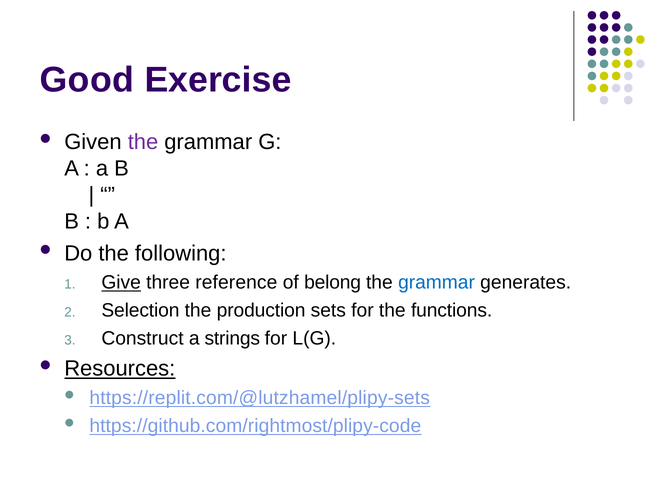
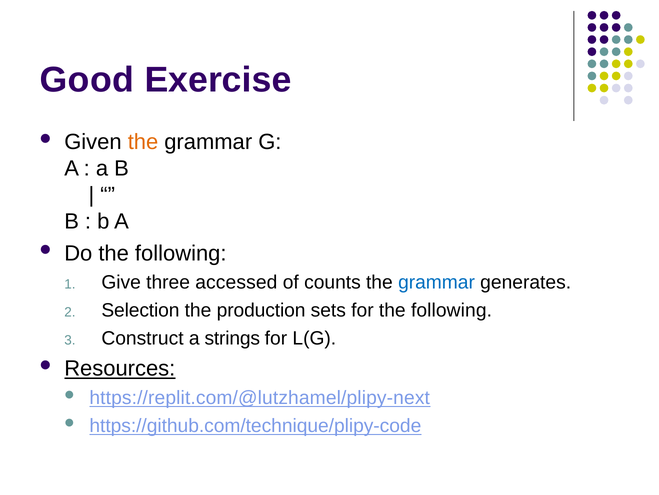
the at (143, 142) colour: purple -> orange
Give underline: present -> none
reference: reference -> accessed
belong: belong -> counts
for the functions: functions -> following
https://replit.com/@lutzhamel/plipy-sets: https://replit.com/@lutzhamel/plipy-sets -> https://replit.com/@lutzhamel/plipy-next
https://github.com/rightmost/plipy-code: https://github.com/rightmost/plipy-code -> https://github.com/technique/plipy-code
